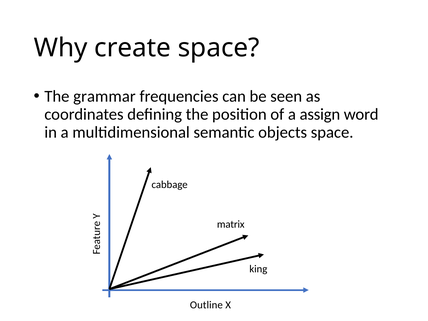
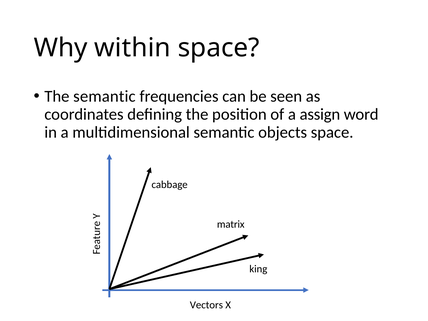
create: create -> within
The grammar: grammar -> semantic
Outline: Outline -> Vectors
